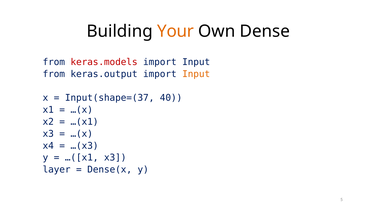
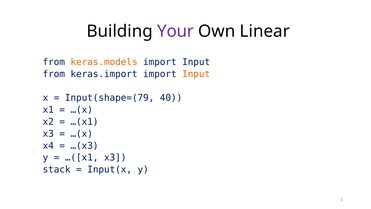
Your colour: orange -> purple
Dense: Dense -> Linear
keras.models colour: red -> orange
keras.output: keras.output -> keras.import
Input(shape=(37: Input(shape=(37 -> Input(shape=(79
layer: layer -> stack
Dense(x: Dense(x -> Input(x
